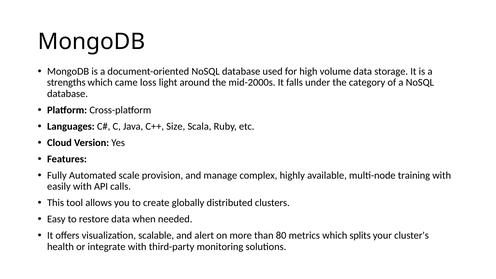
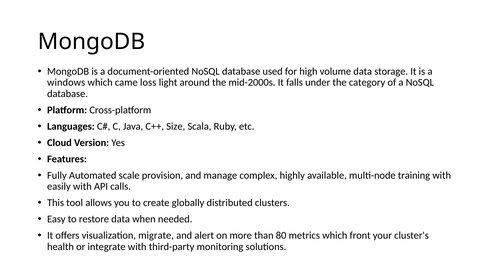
strengths: strengths -> windows
scalable: scalable -> migrate
splits: splits -> front
